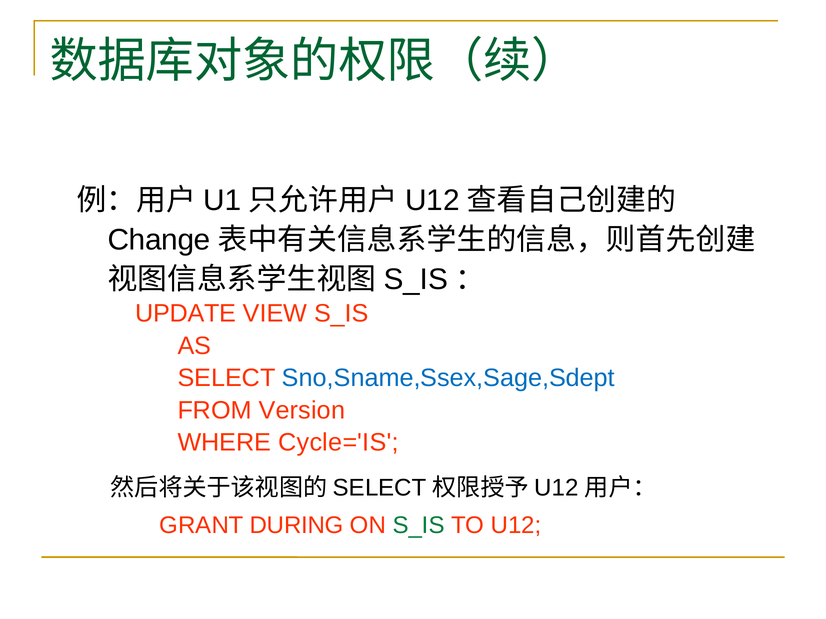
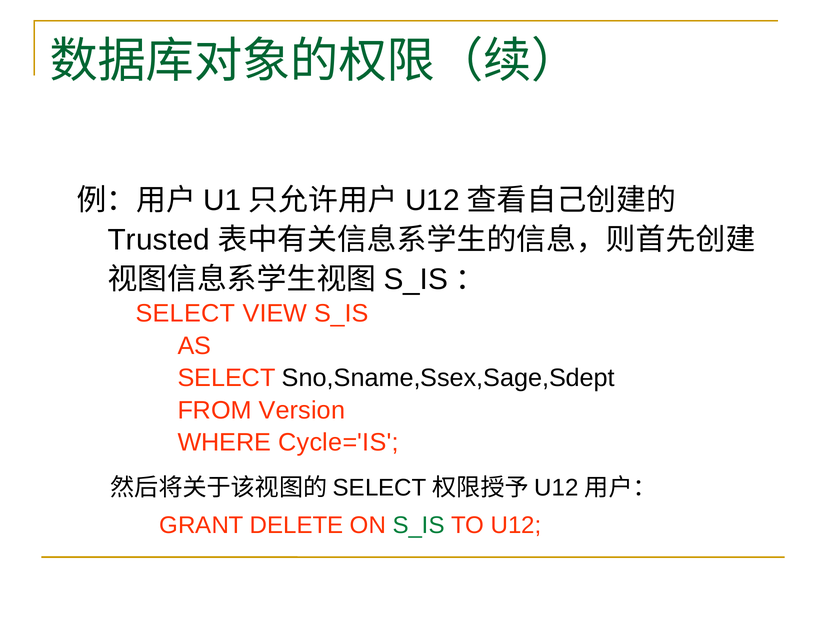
Change: Change -> Trusted
UPDATE at (186, 314): UPDATE -> SELECT
Sno,Sname,Ssex,Sage,Sdept colour: blue -> black
DURING: DURING -> DELETE
